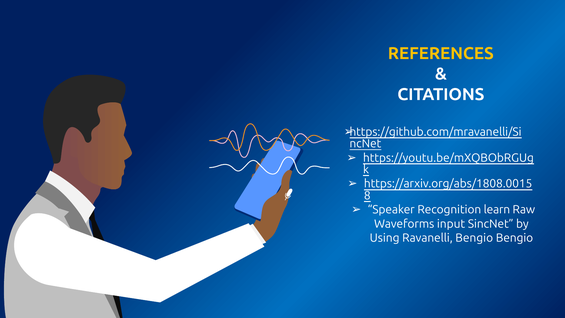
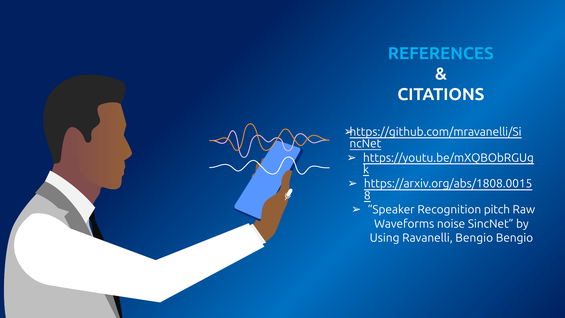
REFERENCES colour: yellow -> light blue
learn: learn -> pitch
input: input -> noise
